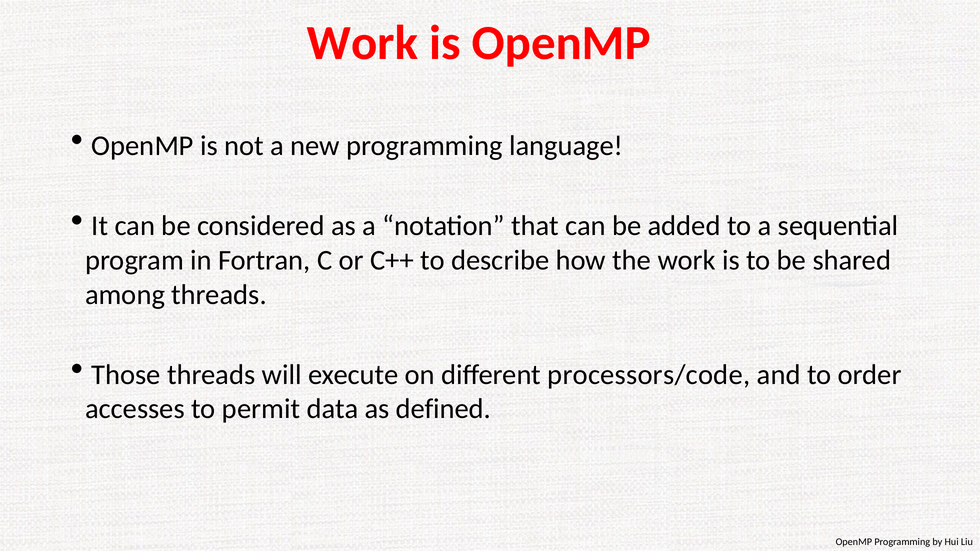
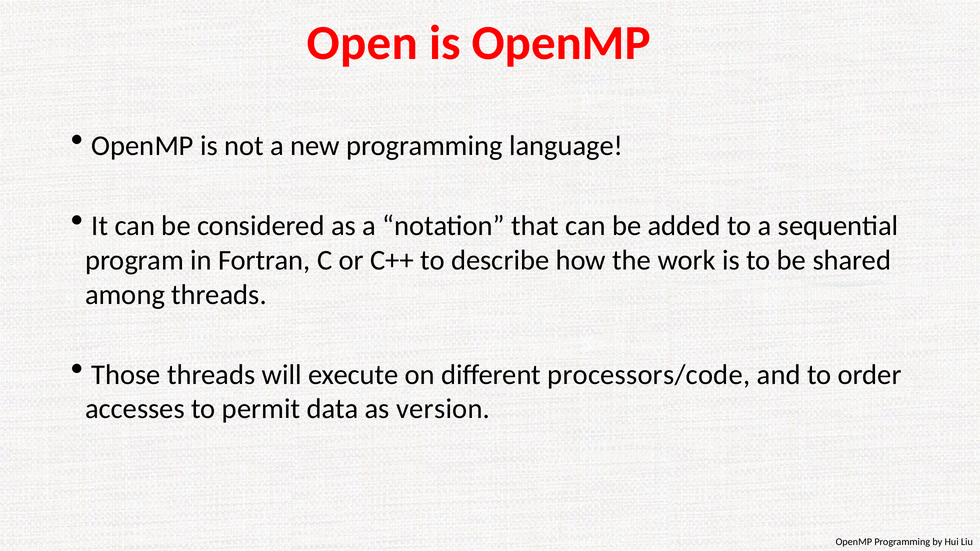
Work at (363, 43): Work -> Open
defined: defined -> version
